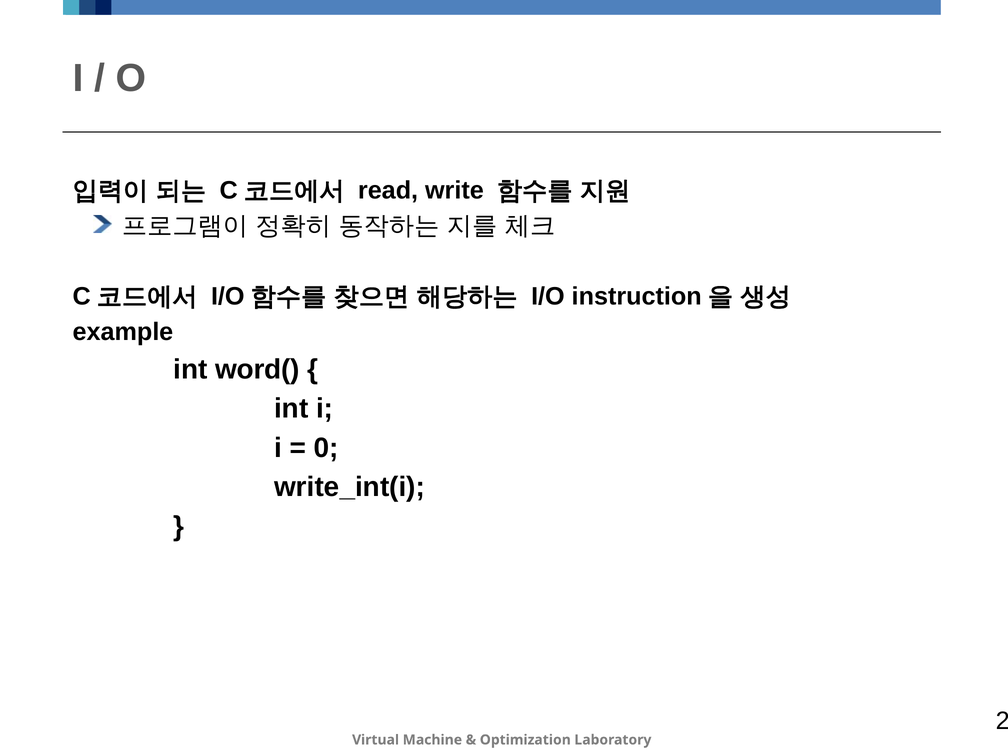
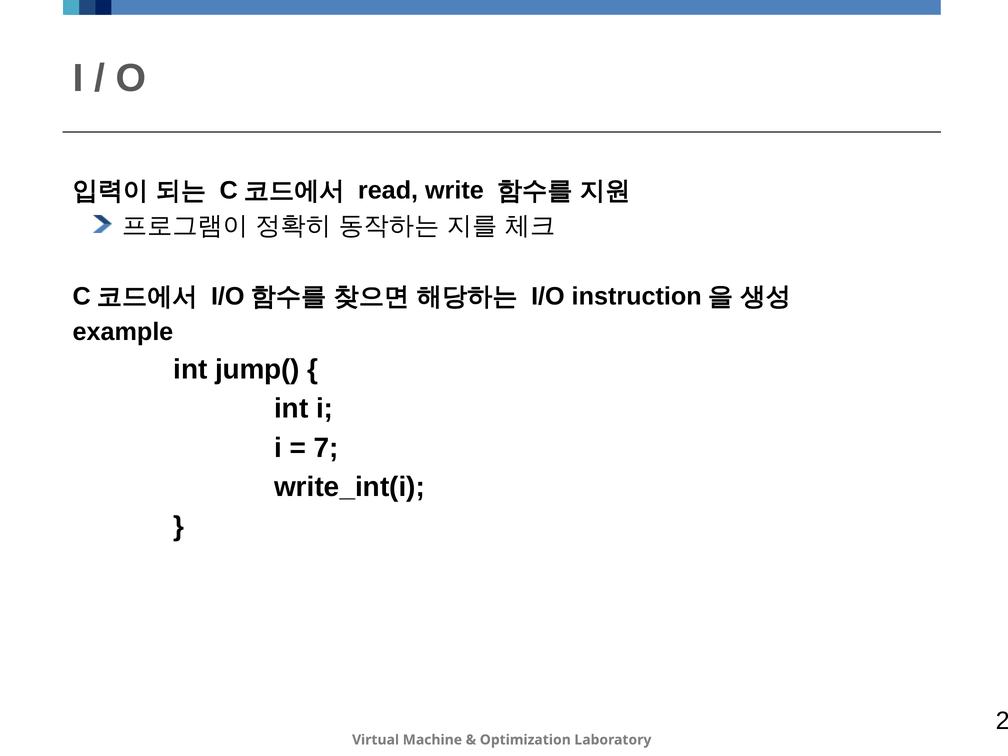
word(: word( -> jump(
0: 0 -> 7
